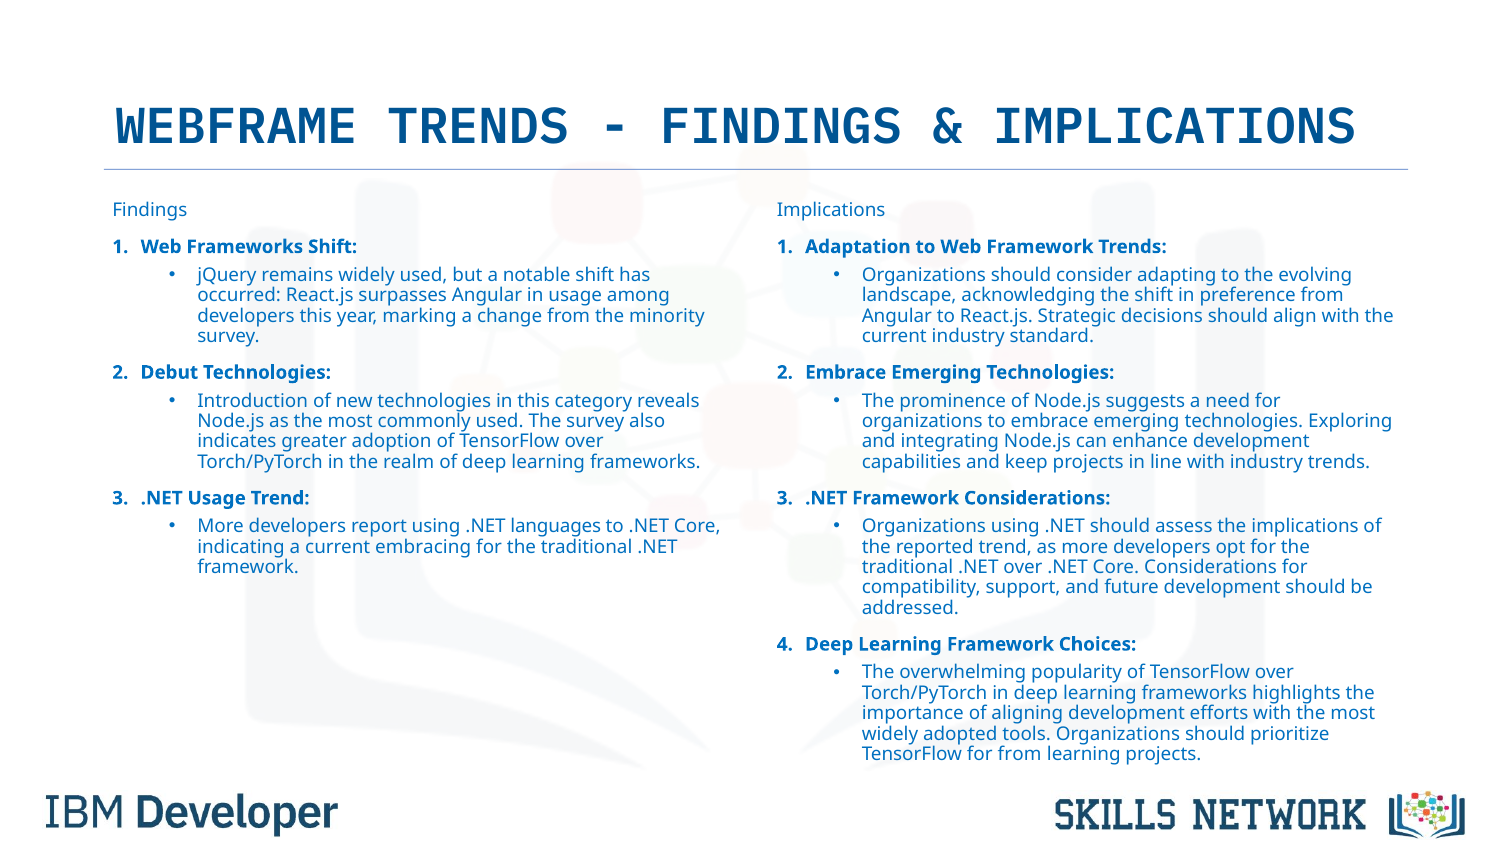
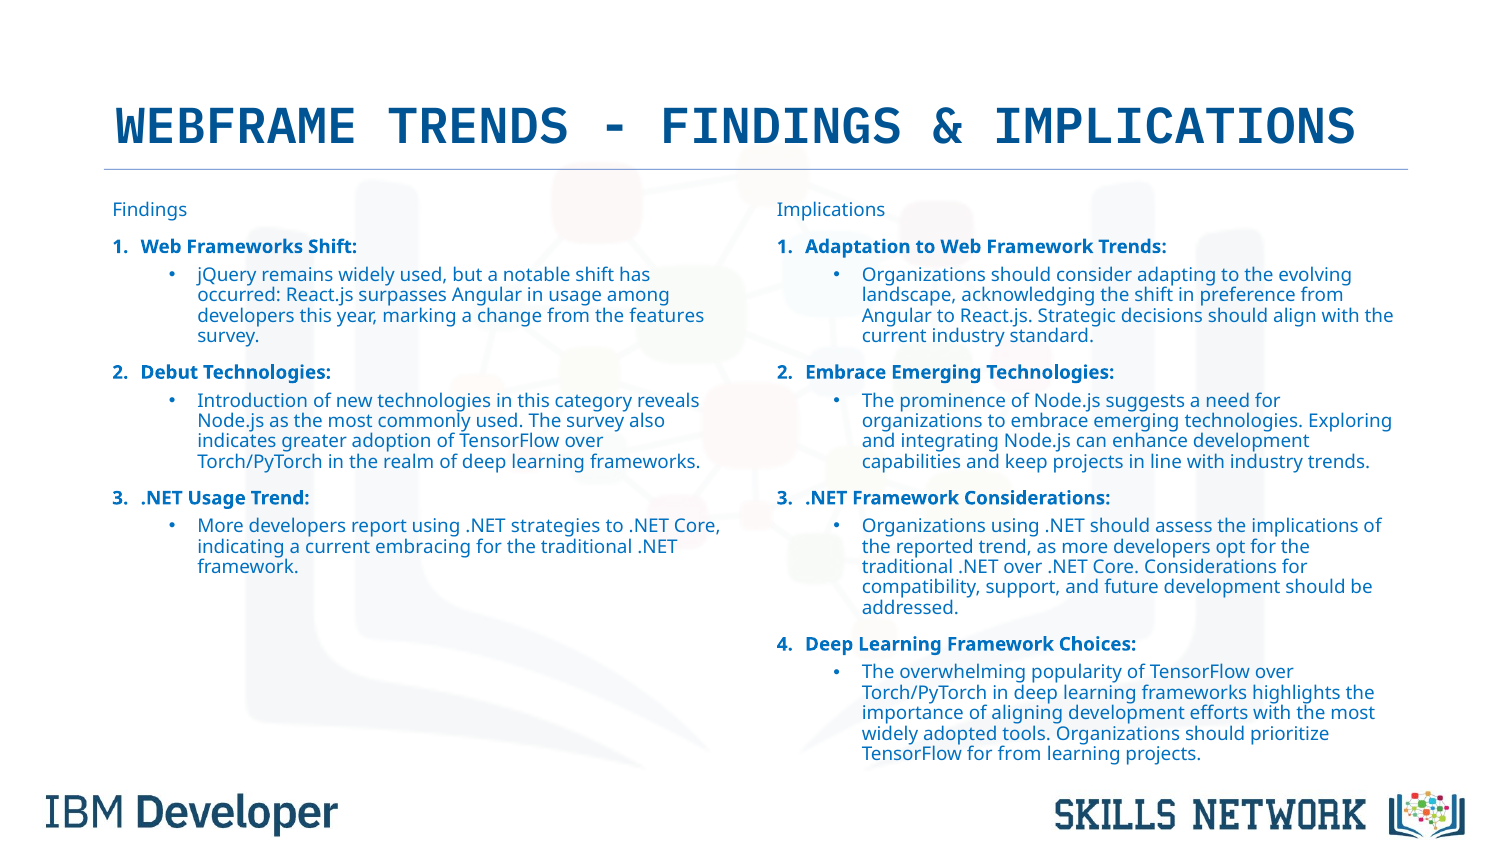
minority: minority -> features
languages: languages -> strategies
